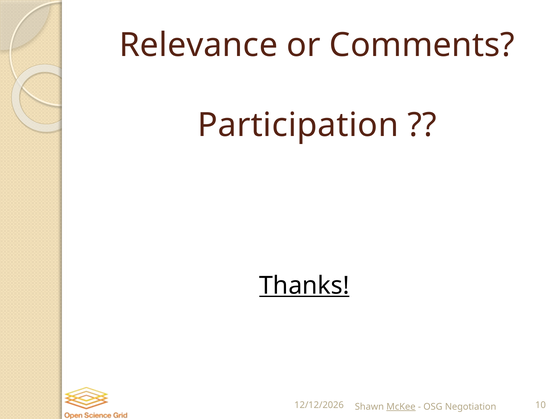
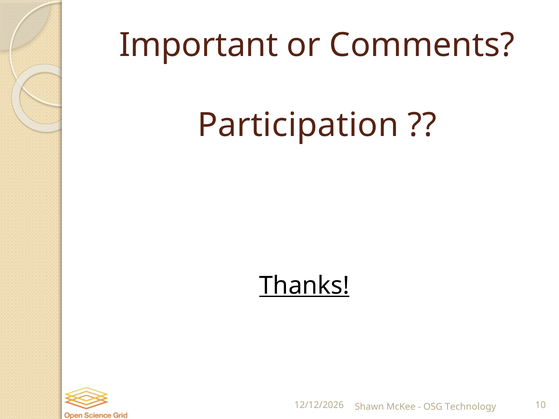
Relevance: Relevance -> Important
McKee underline: present -> none
Negotiation: Negotiation -> Technology
